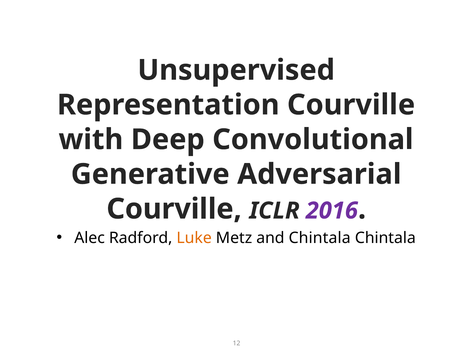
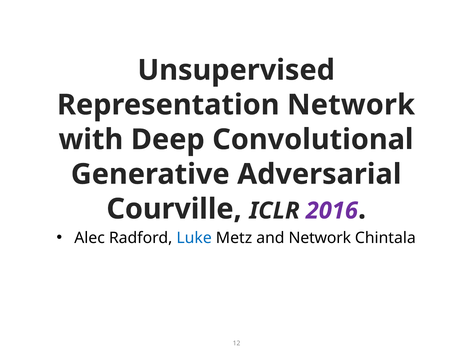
Representation Courville: Courville -> Network
Luke colour: orange -> blue
and Chintala: Chintala -> Network
